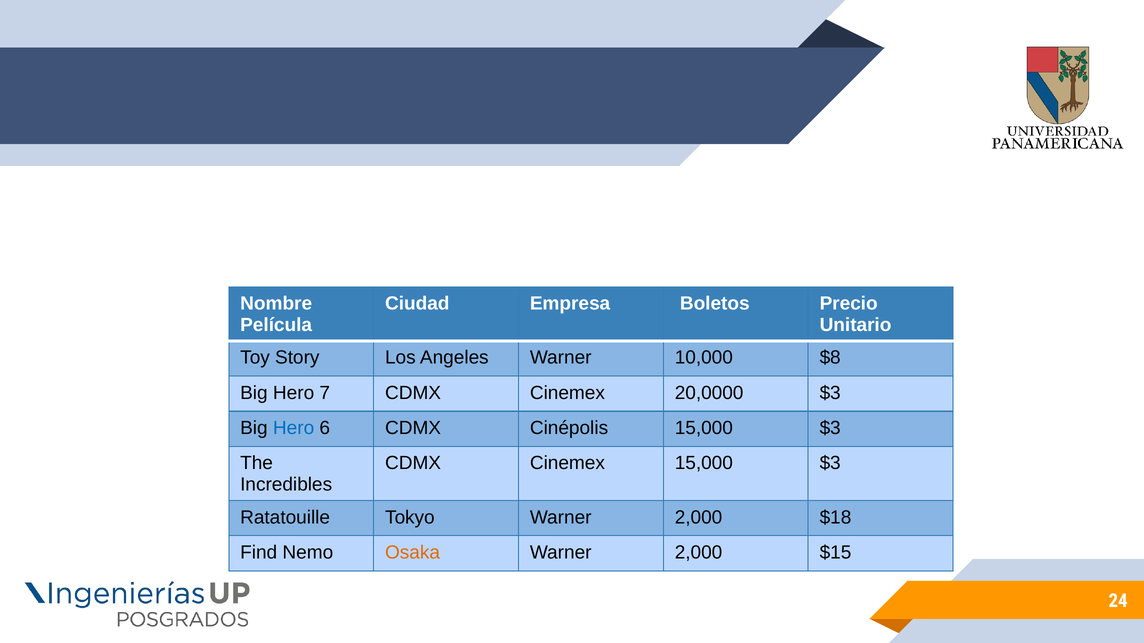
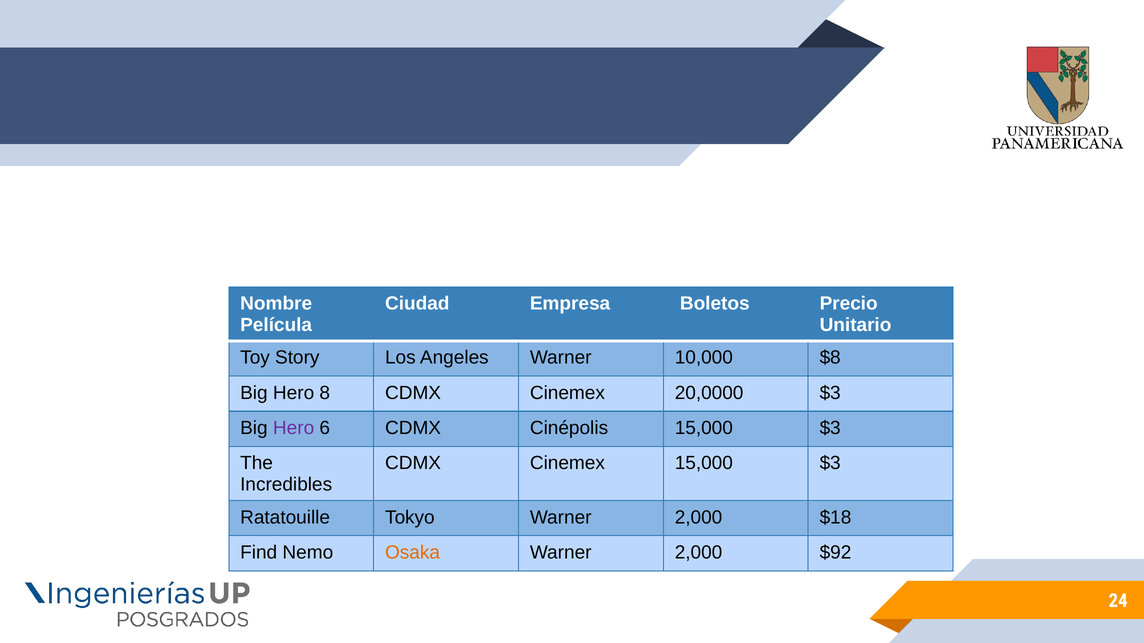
7: 7 -> 8
Hero at (294, 428) colour: blue -> purple
$15: $15 -> $92
